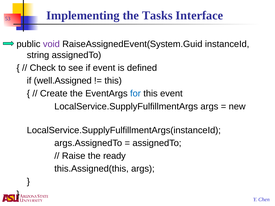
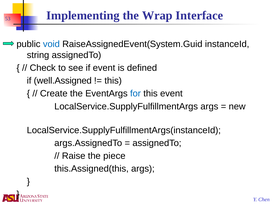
Tasks: Tasks -> Wrap
void colour: purple -> blue
ready: ready -> piece
